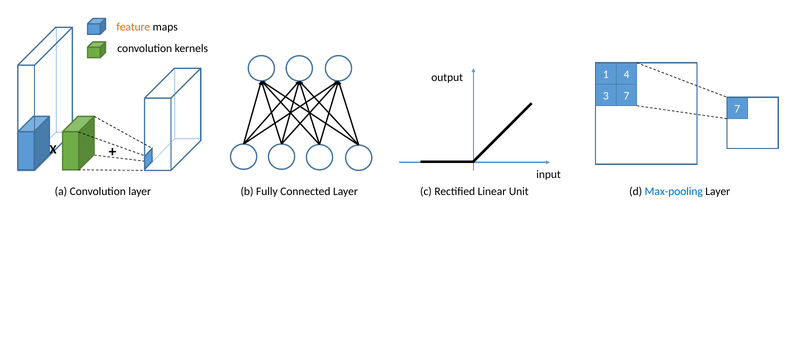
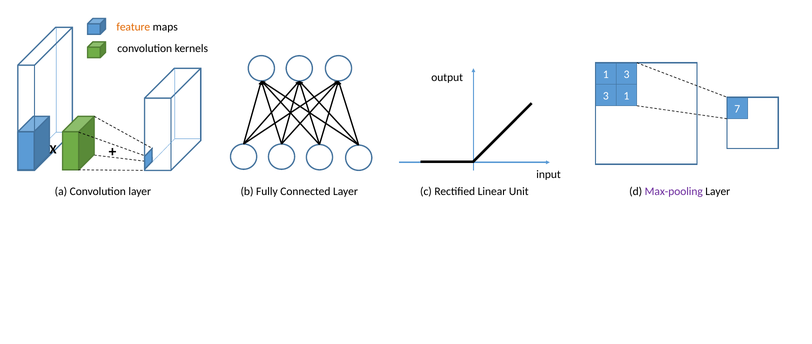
1 4: 4 -> 3
3 7: 7 -> 1
Max-pooling colour: blue -> purple
